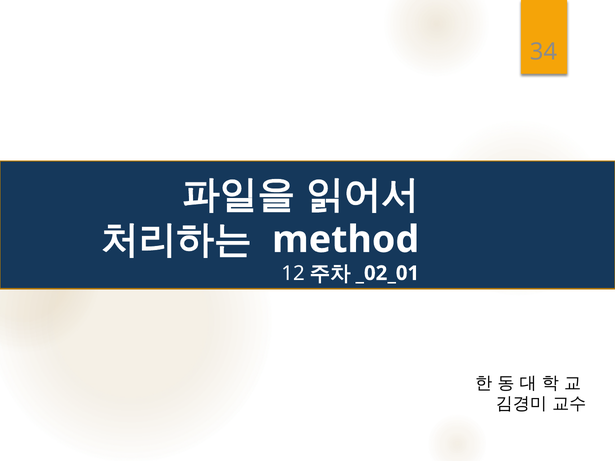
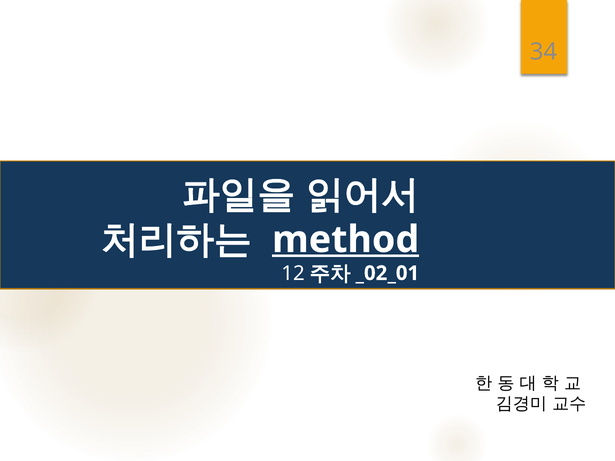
method underline: none -> present
